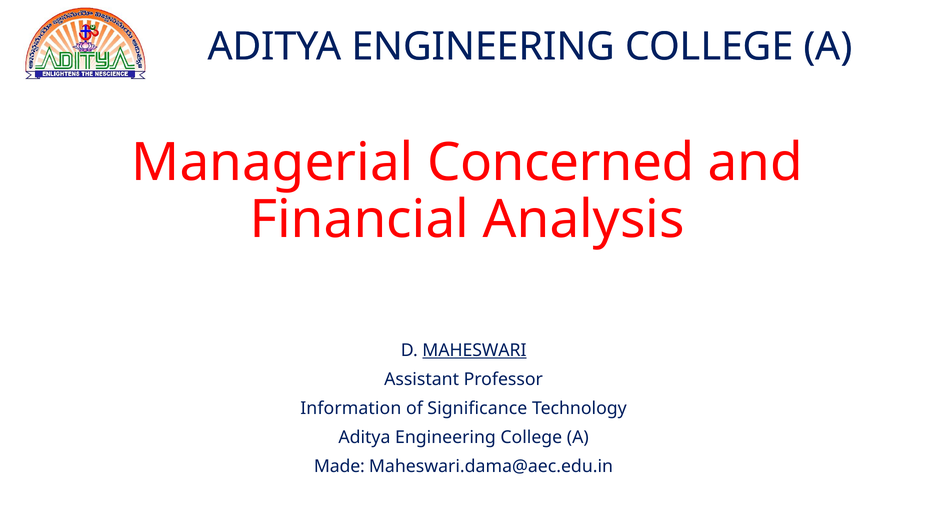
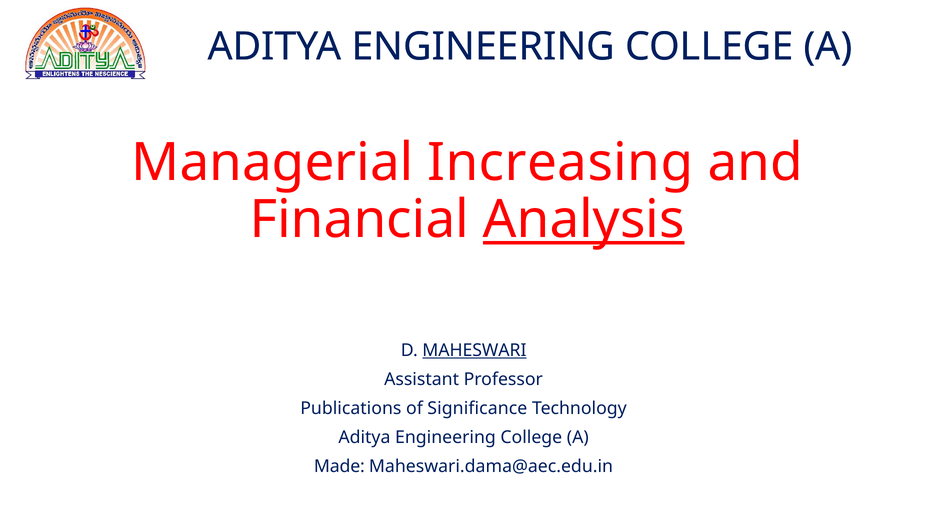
Concerned: Concerned -> Increasing
Analysis underline: none -> present
Information: Information -> Publications
